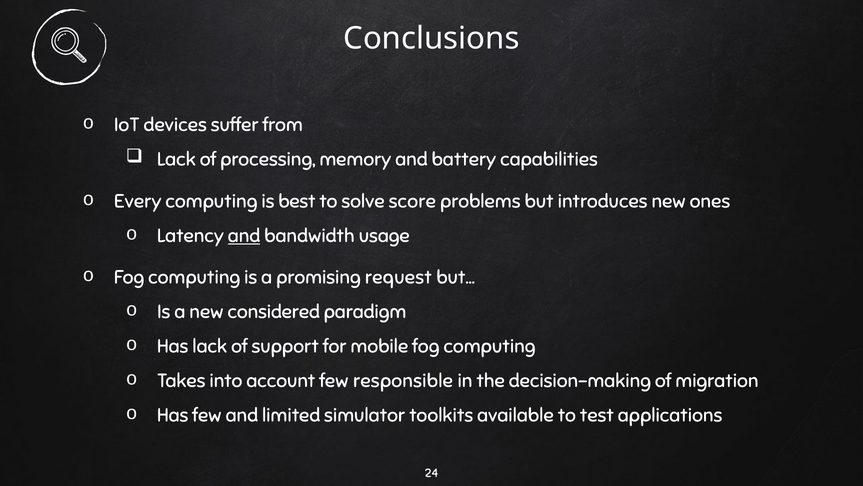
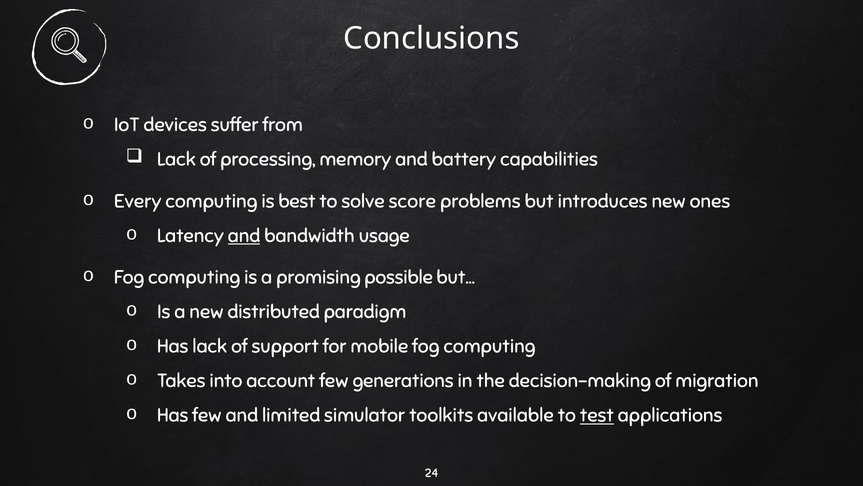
request: request -> possible
considered: considered -> distributed
responsible: responsible -> generations
test underline: none -> present
